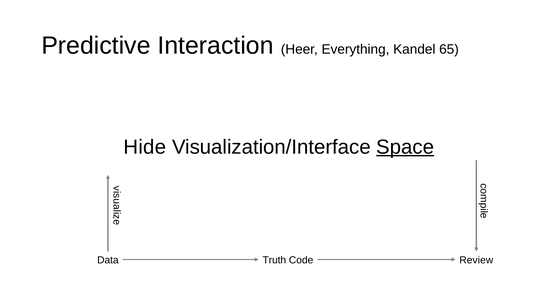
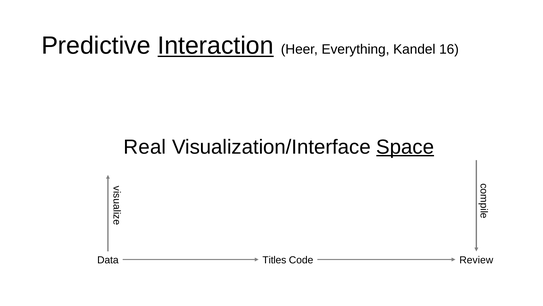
Interaction underline: none -> present
65: 65 -> 16
Hide: Hide -> Real
Truth: Truth -> Titles
